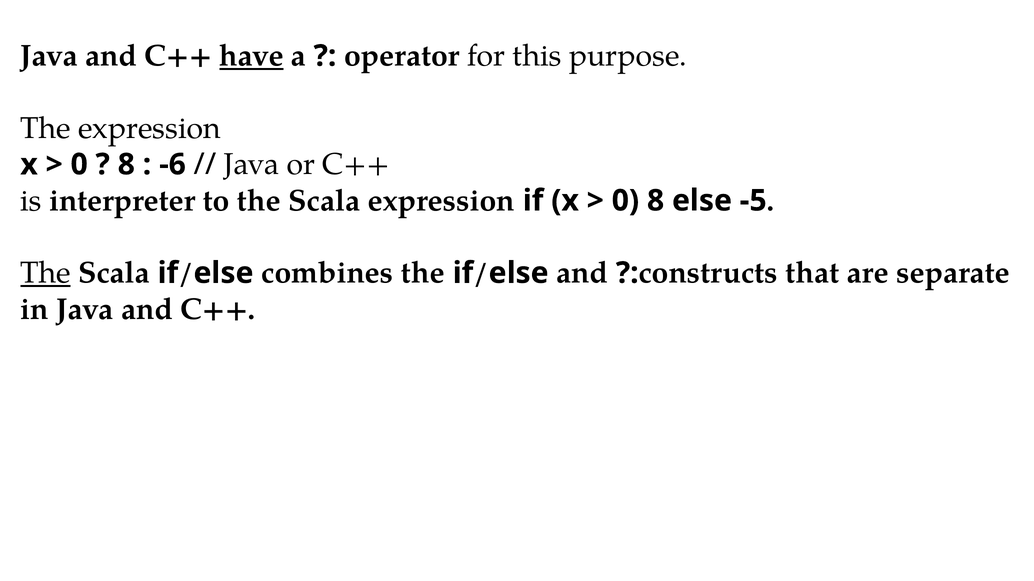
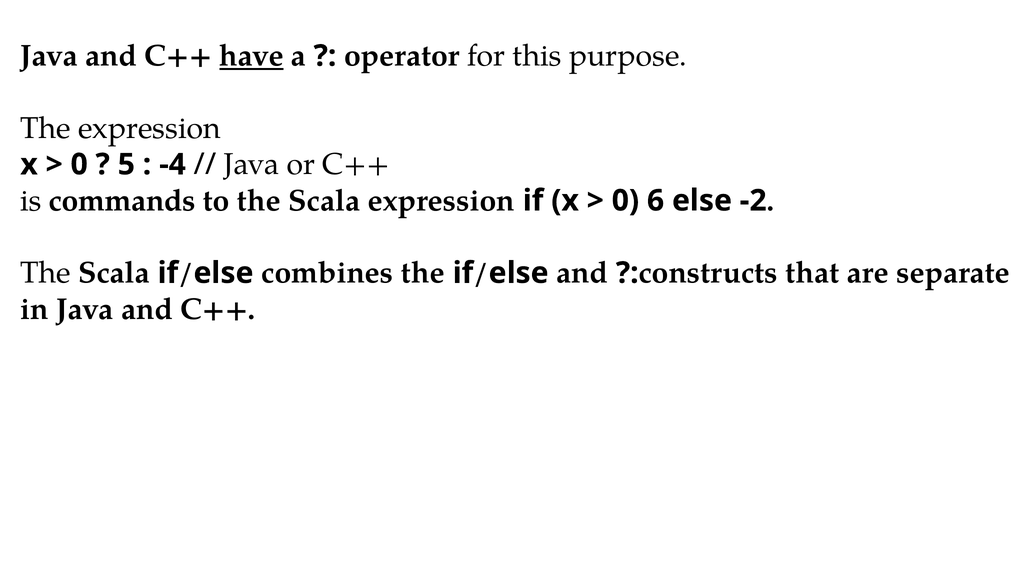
8 at (126, 165): 8 -> 5
-6: -6 -> -4
interpreter: interpreter -> commands
0 8: 8 -> 6
-5: -5 -> -2
The at (46, 273) underline: present -> none
